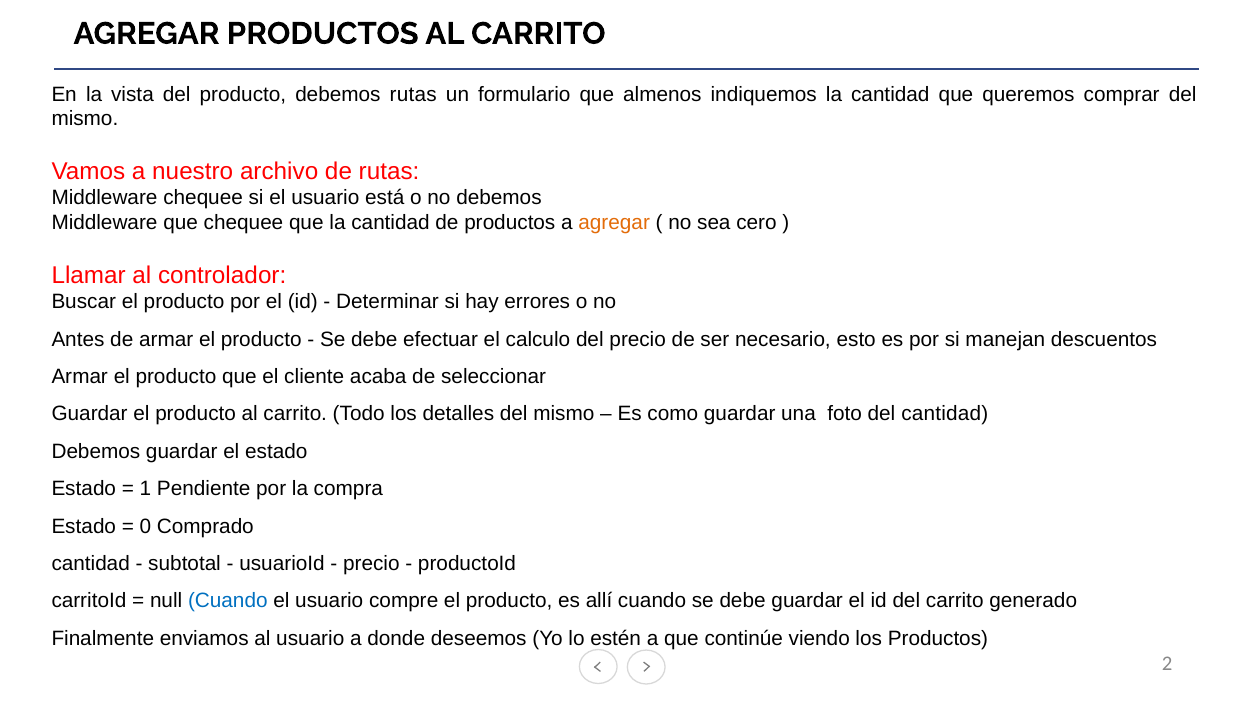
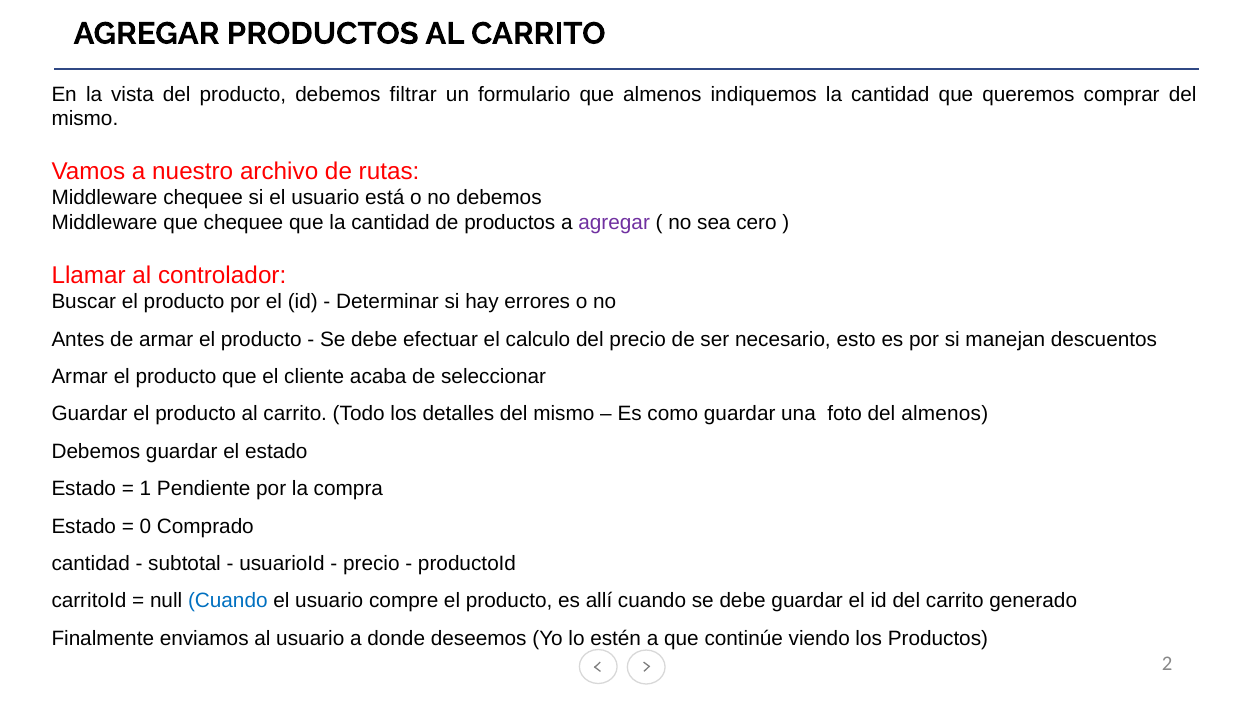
debemos rutas: rutas -> filtrar
agregar at (614, 223) colour: orange -> purple
del cantidad: cantidad -> almenos
